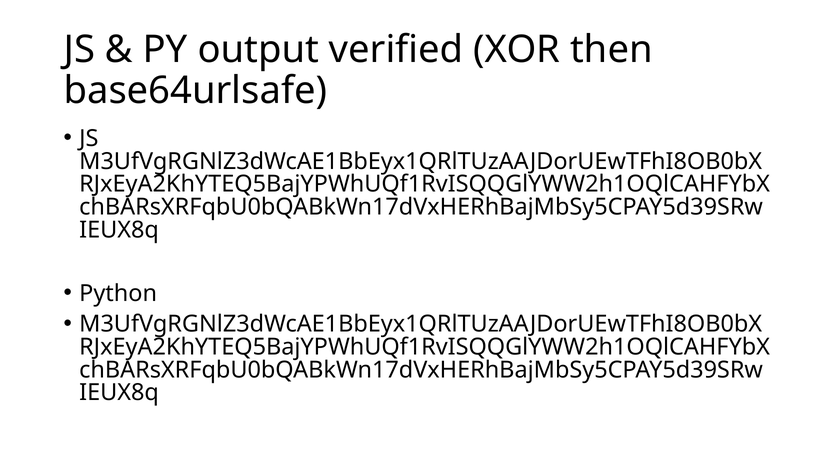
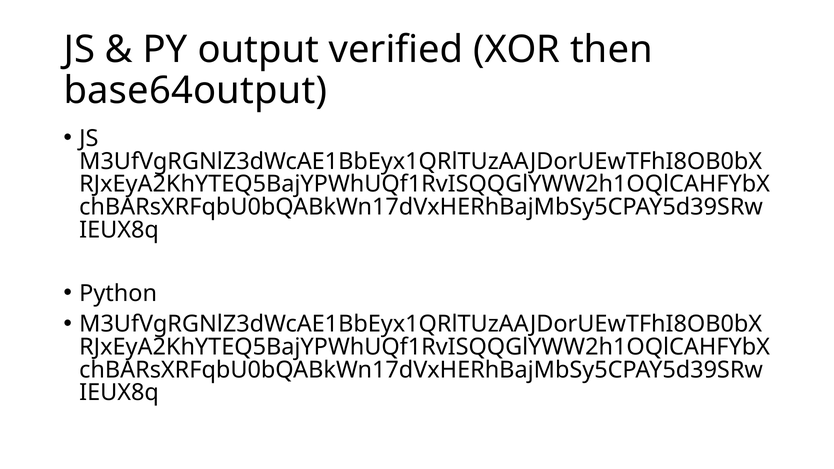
base64urlsafe: base64urlsafe -> base64output
